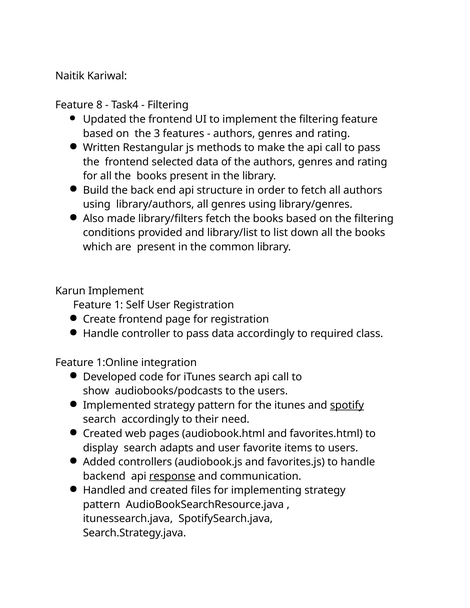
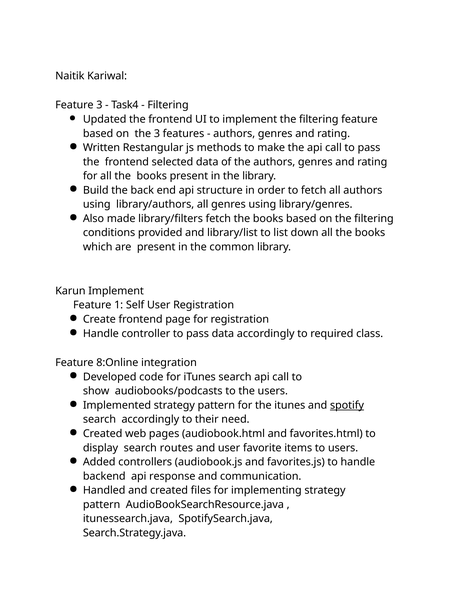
Feature 8: 8 -> 3
1:Online: 1:Online -> 8:Online
adapts: adapts -> routes
response underline: present -> none
